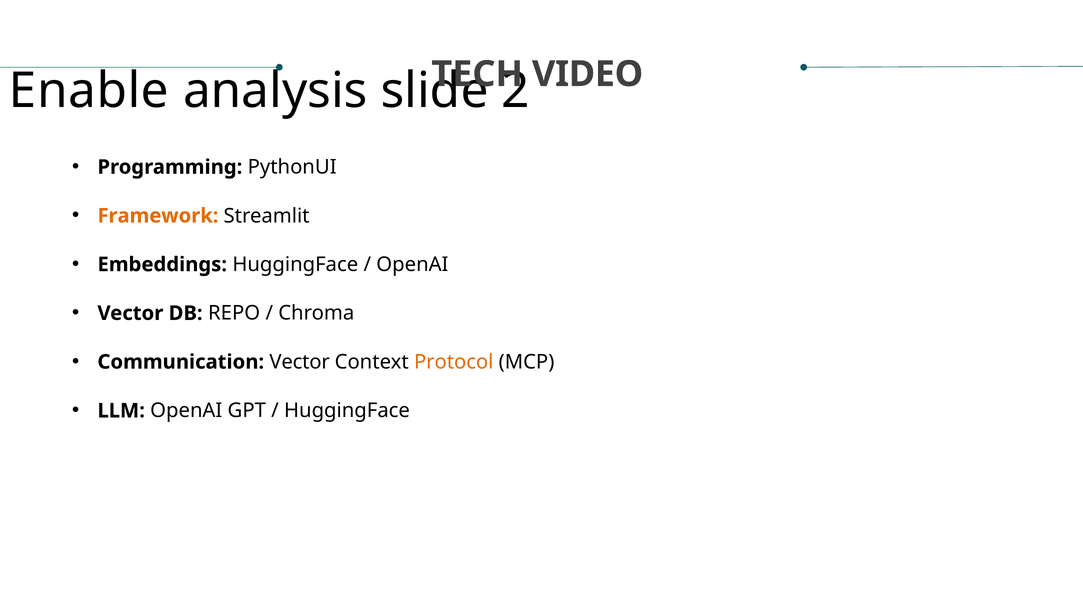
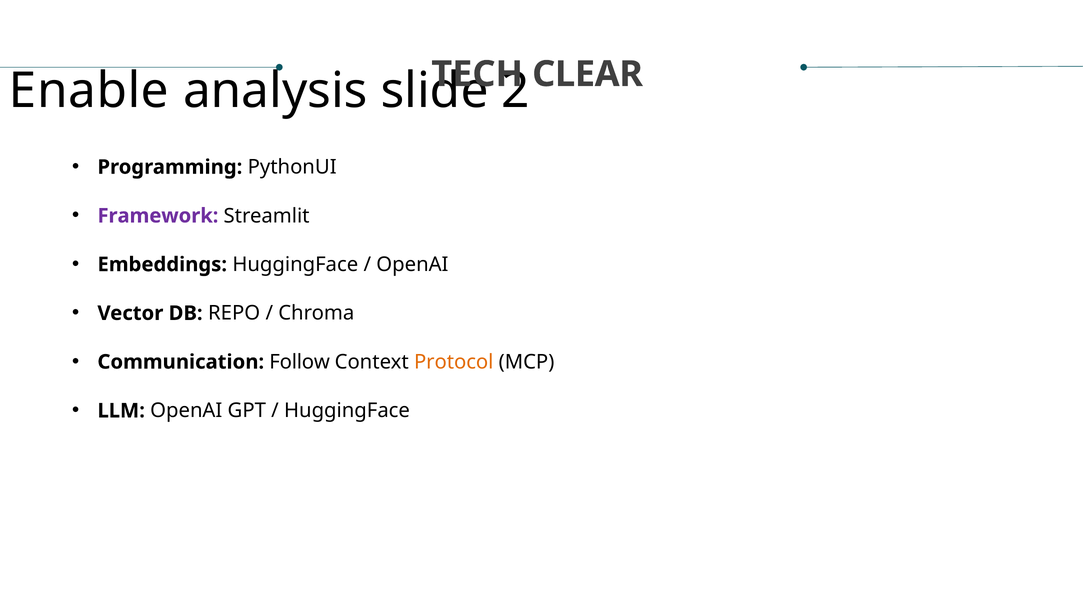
VIDEO: VIDEO -> CLEAR
Framework colour: orange -> purple
Communication Vector: Vector -> Follow
